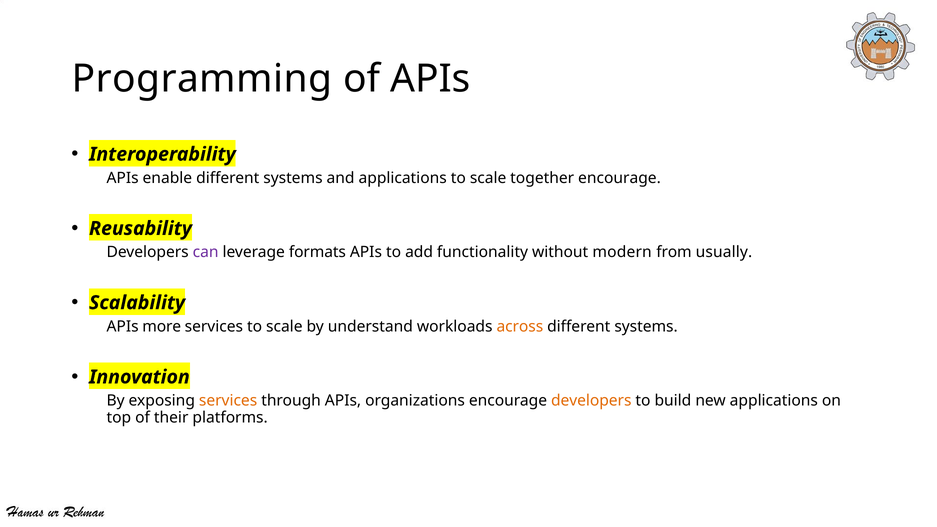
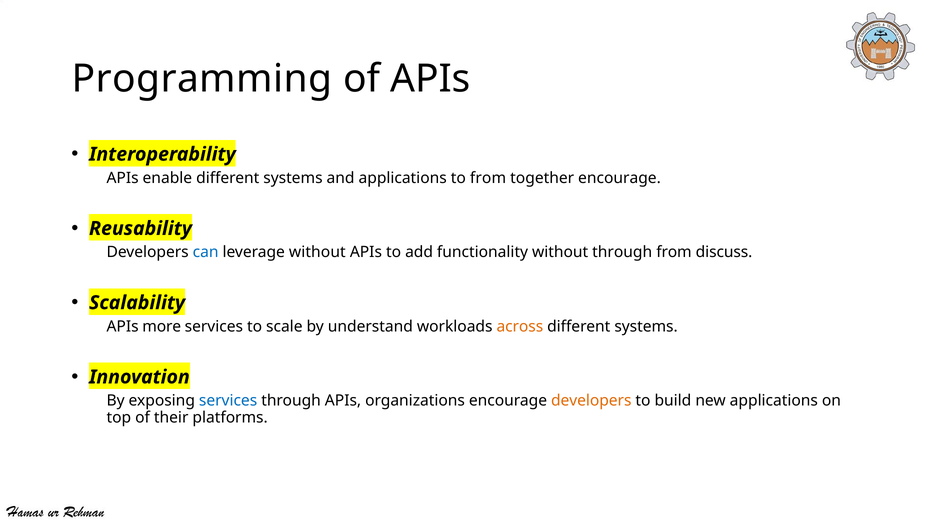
applications to scale: scale -> from
can colour: purple -> blue
leverage formats: formats -> without
without modern: modern -> through
usually: usually -> discuss
services at (228, 401) colour: orange -> blue
